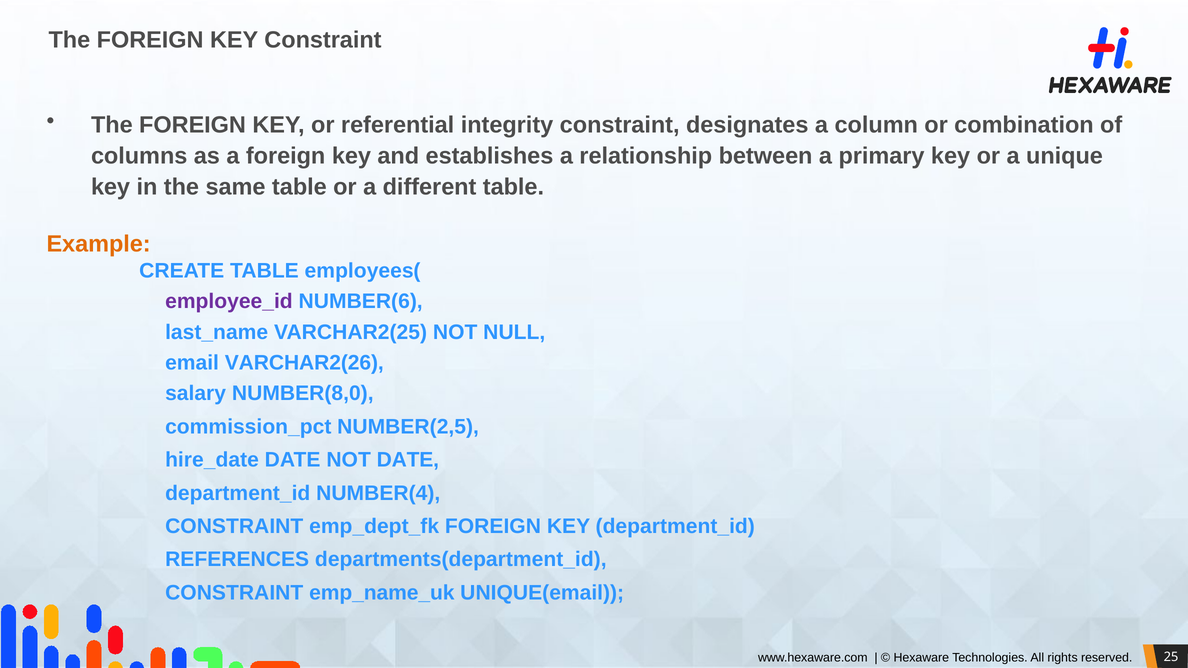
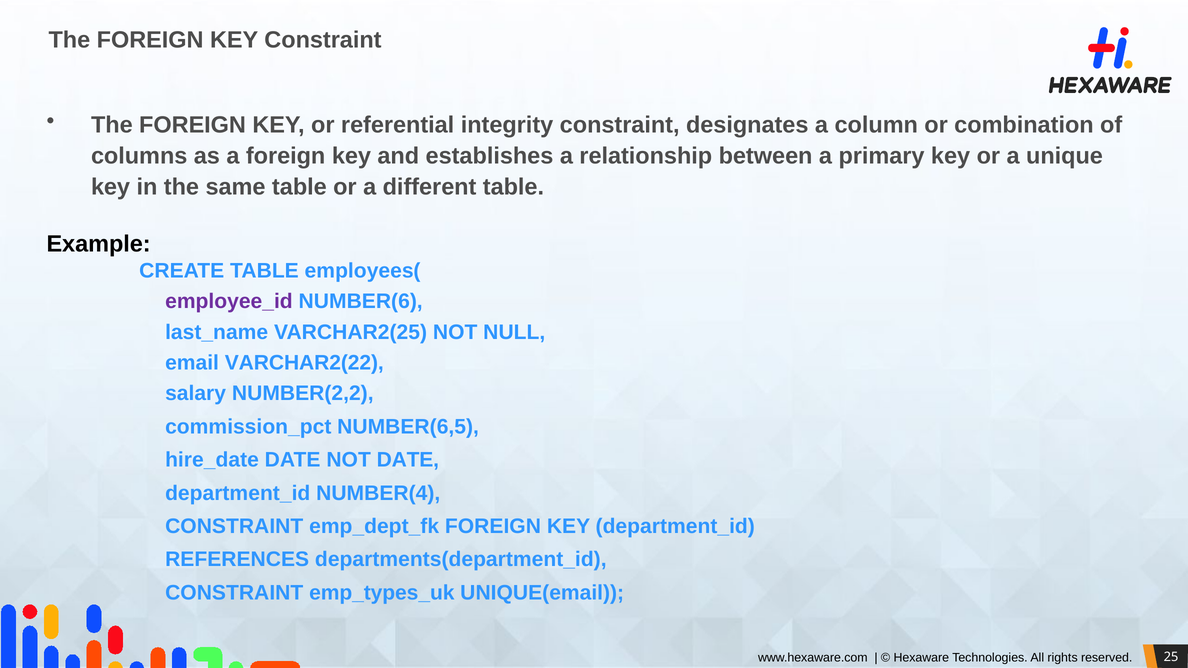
Example colour: orange -> black
VARCHAR2(26: VARCHAR2(26 -> VARCHAR2(22
NUMBER(8,0: NUMBER(8,0 -> NUMBER(2,2
NUMBER(2,5: NUMBER(2,5 -> NUMBER(6,5
emp_name_uk: emp_name_uk -> emp_types_uk
